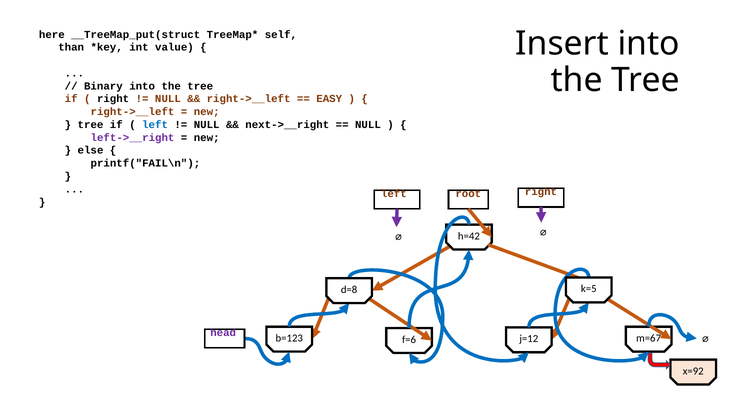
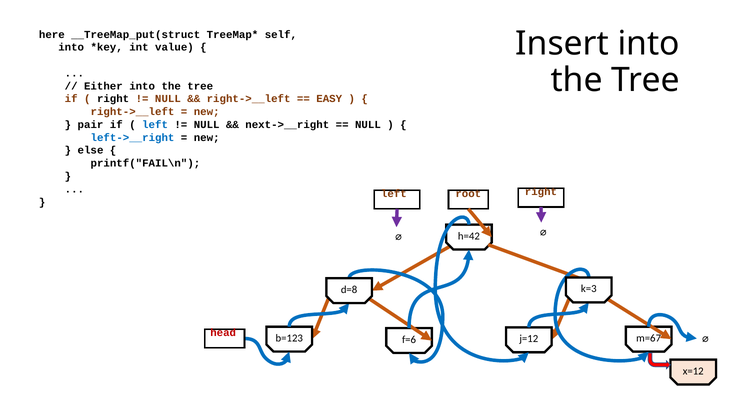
than at (71, 47): than -> into
Binary: Binary -> Either
tree at (91, 125): tree -> pair
left->__right colour: purple -> blue
k=5: k=5 -> k=3
head colour: purple -> red
x=92: x=92 -> x=12
